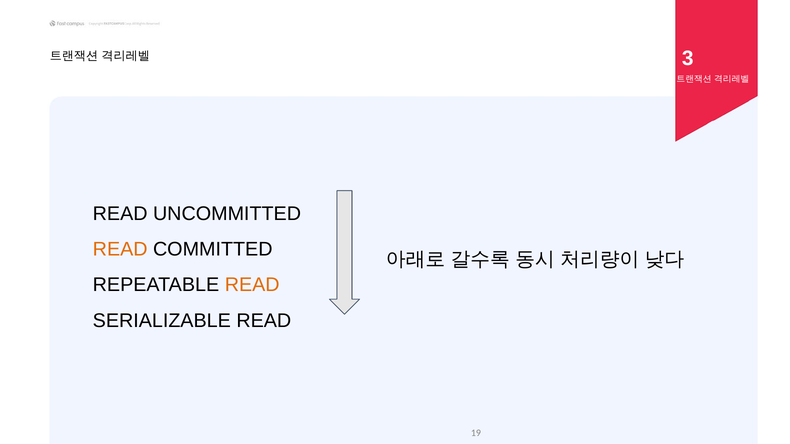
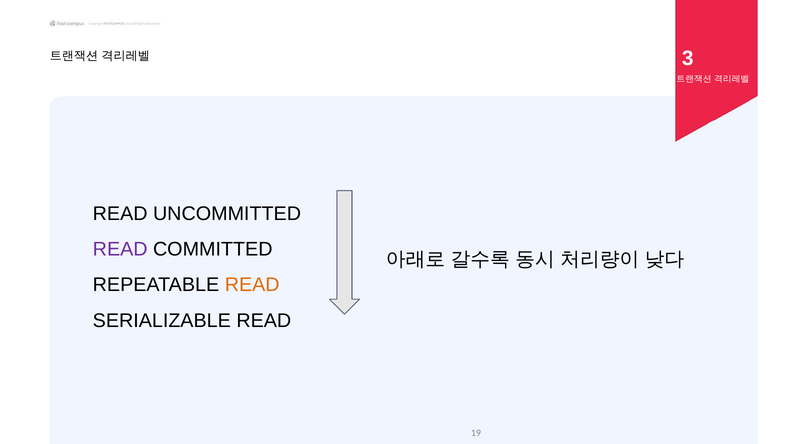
READ at (120, 250) colour: orange -> purple
